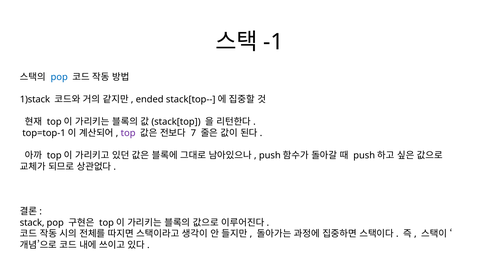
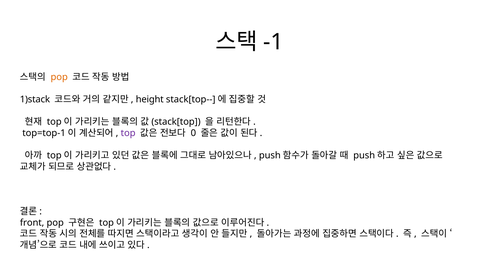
pop at (59, 77) colour: blue -> orange
ended: ended -> height
7: 7 -> 0
stack: stack -> front
